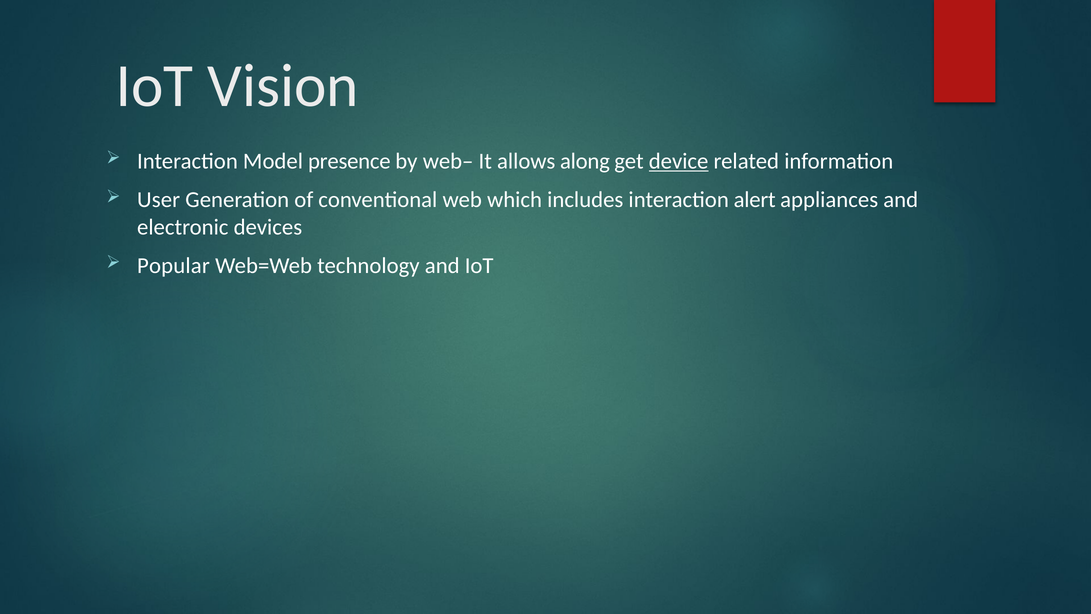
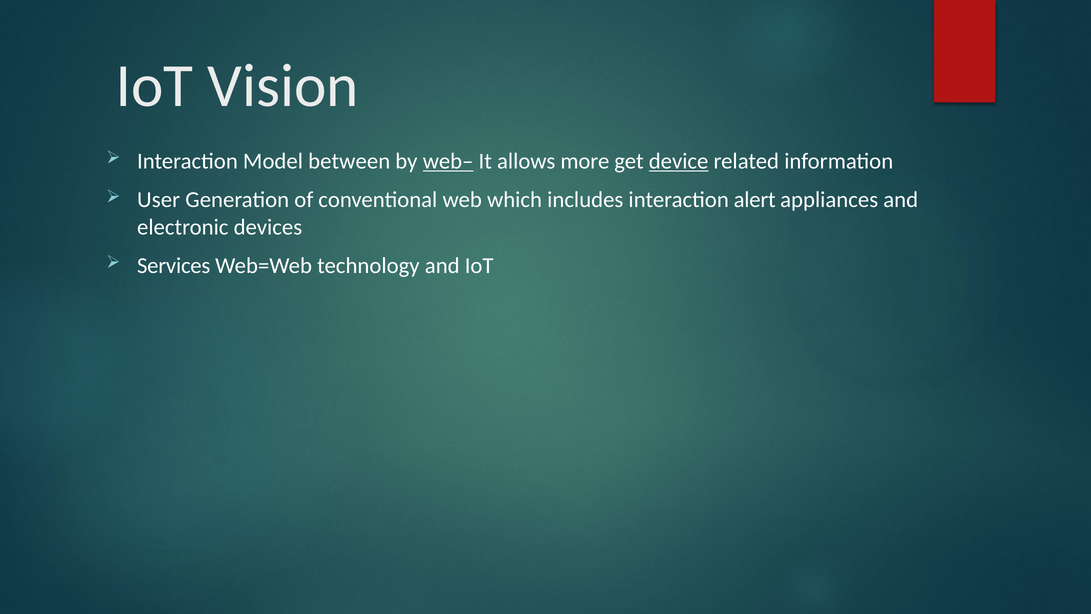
presence: presence -> between
web– underline: none -> present
along: along -> more
Popular: Popular -> Services
